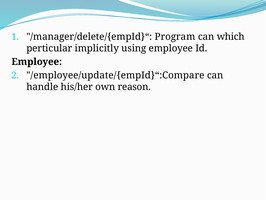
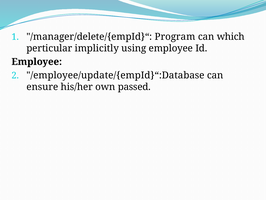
/employee/update/{empId}“:Compare: /employee/update/{empId}“:Compare -> /employee/update/{empId}“:Database
handle: handle -> ensure
reason: reason -> passed
